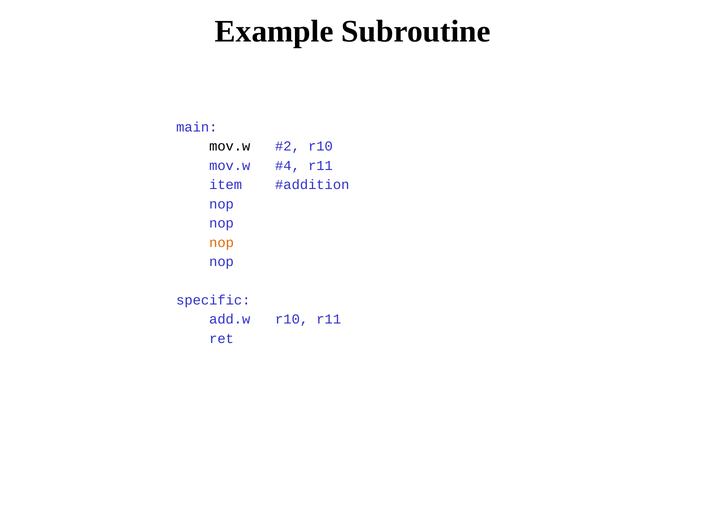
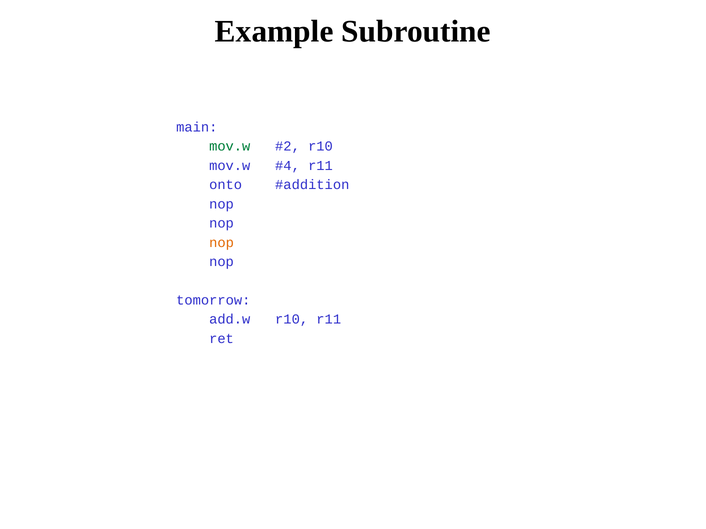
mov.w at (230, 147) colour: black -> green
item: item -> onto
specific: specific -> tomorrow
